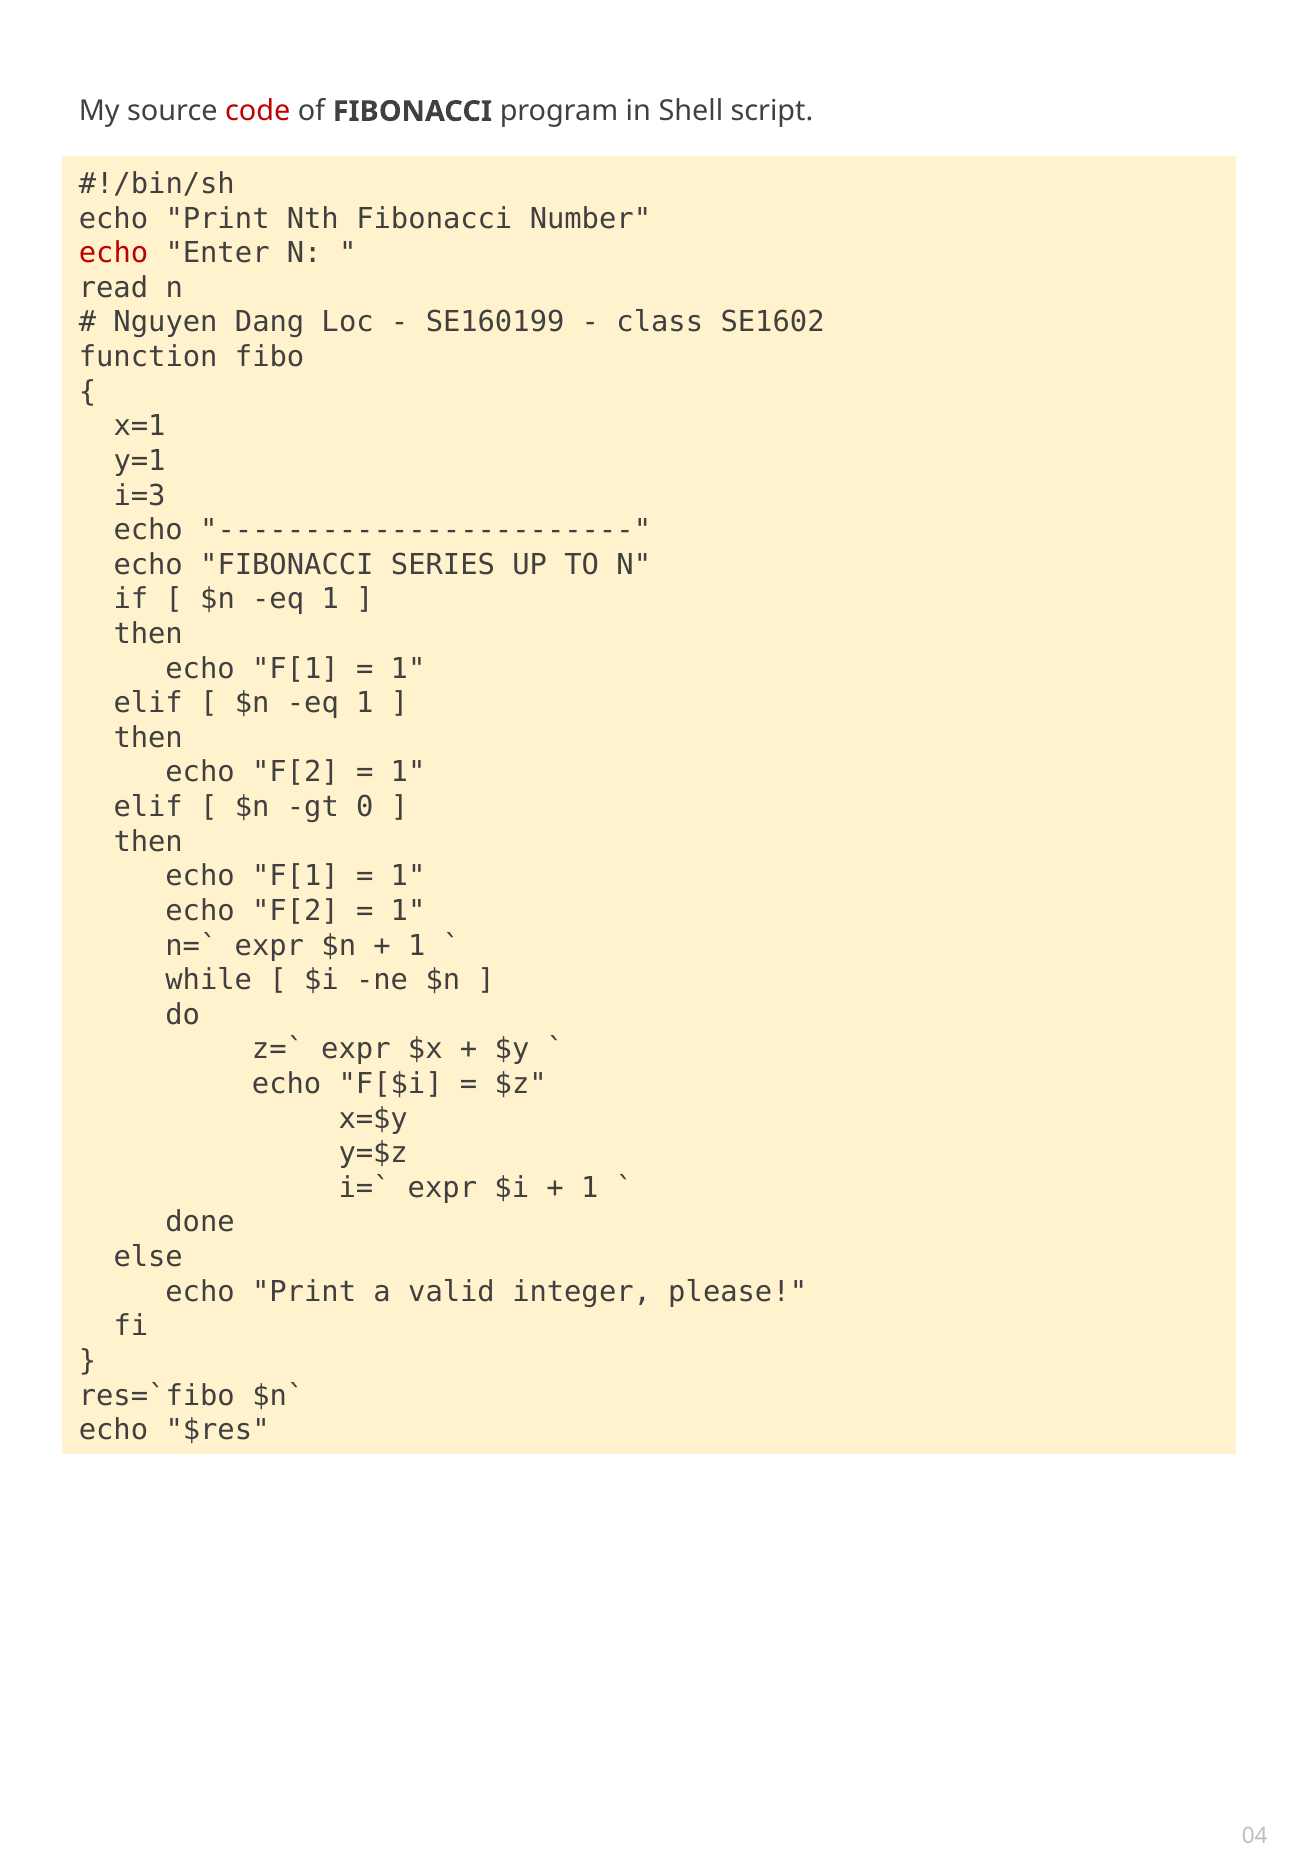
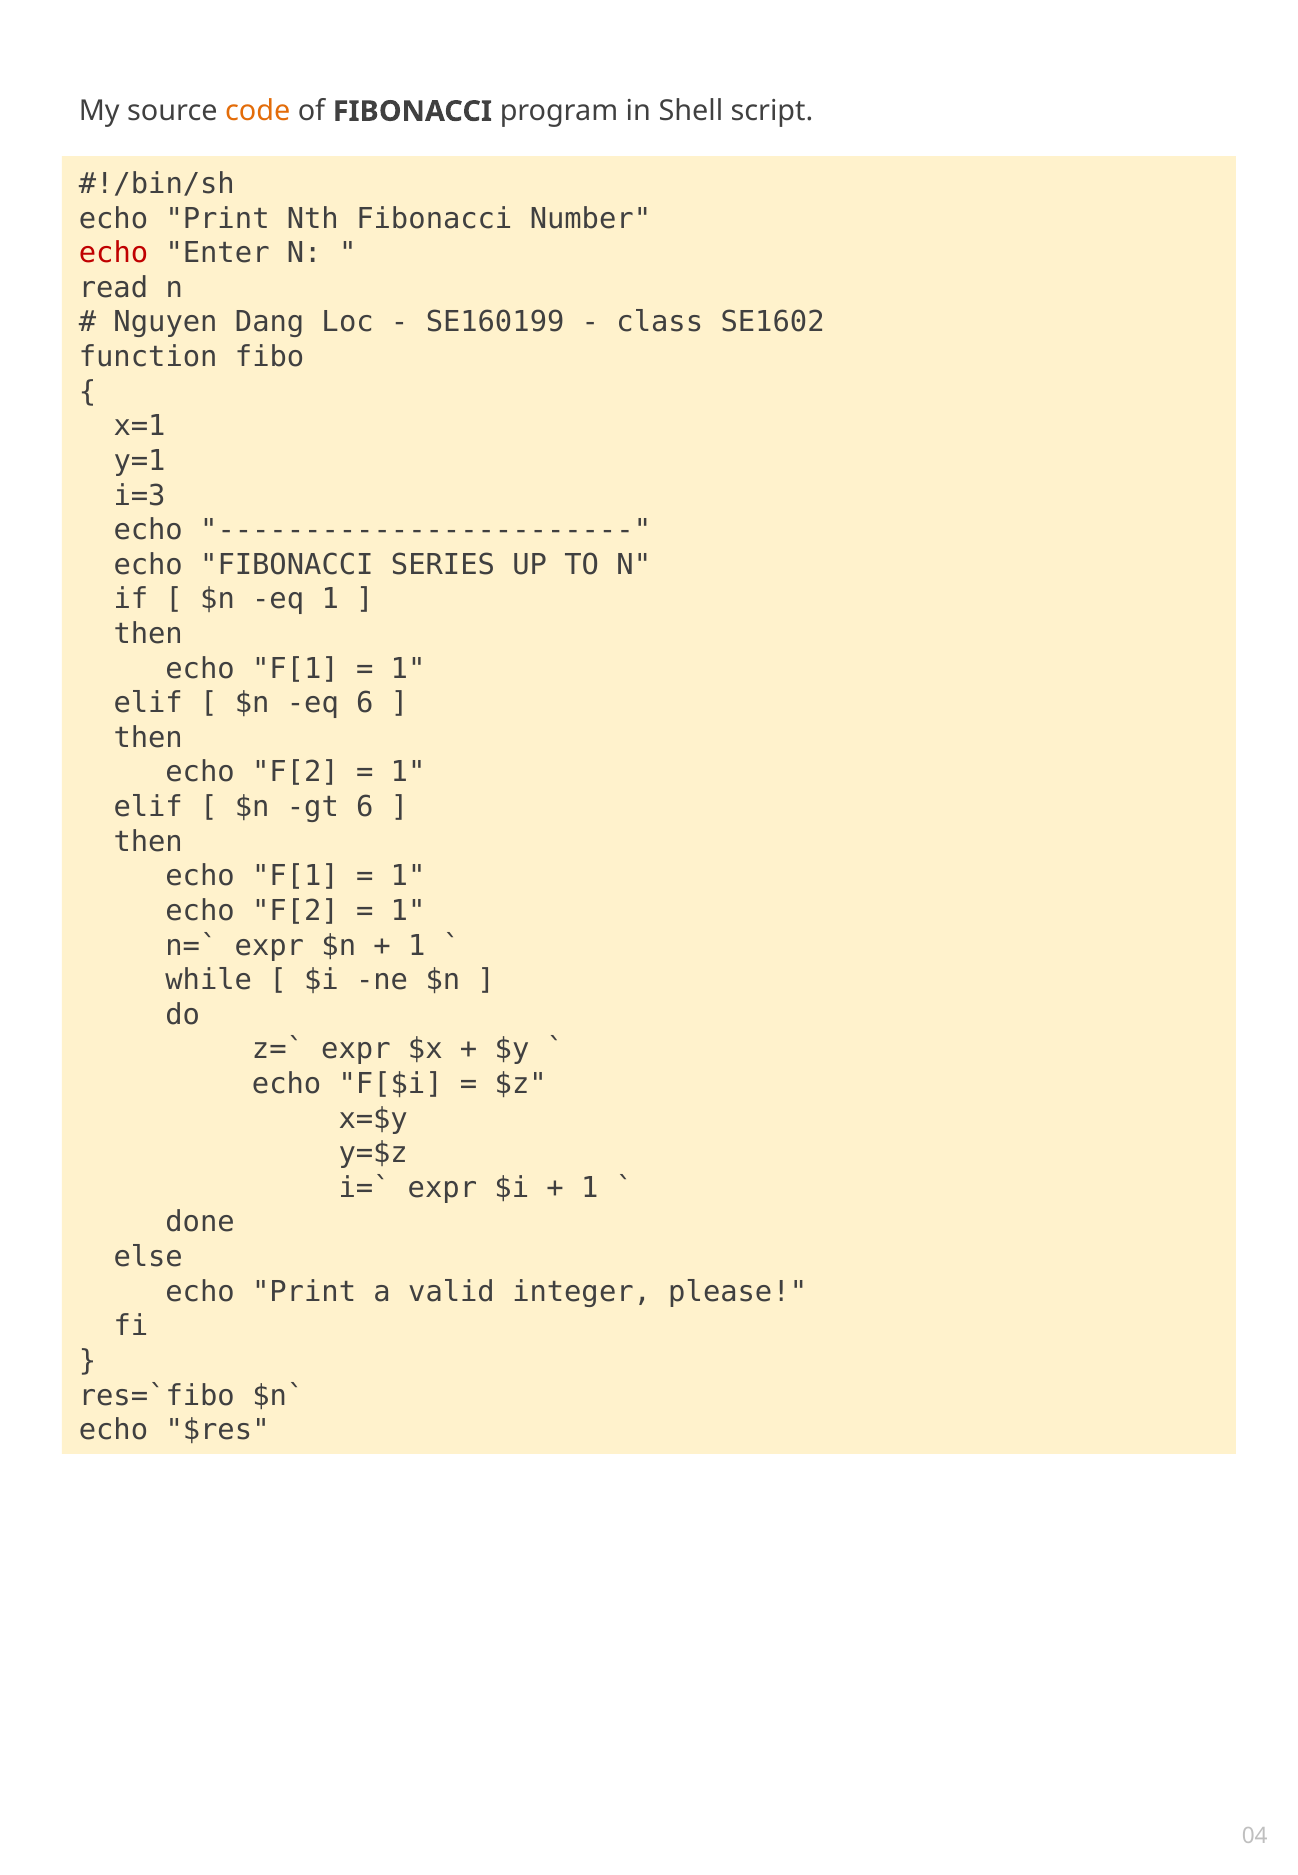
code colour: red -> orange
1 at (365, 703): 1 -> 6
gt 0: 0 -> 6
